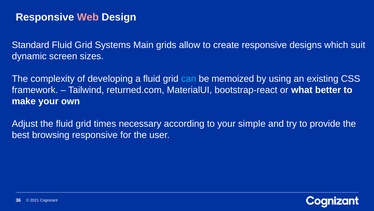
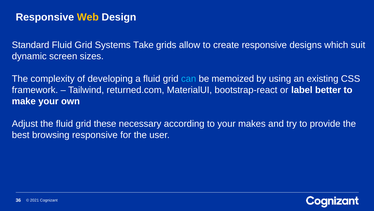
Web colour: pink -> yellow
Main: Main -> Take
what: what -> label
times: times -> these
simple: simple -> makes
